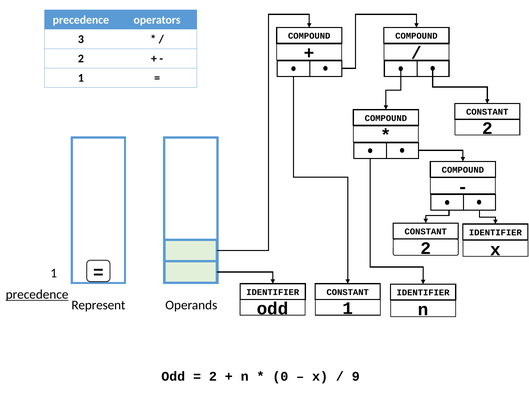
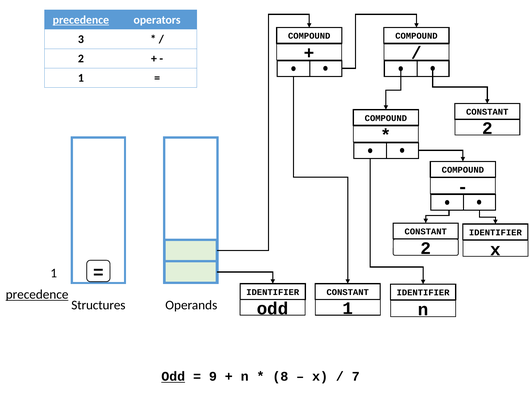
precedence at (81, 20) underline: none -> present
Represent: Represent -> Structures
Odd at (173, 376) underline: none -> present
2 at (213, 376): 2 -> 9
0: 0 -> 8
9: 9 -> 7
